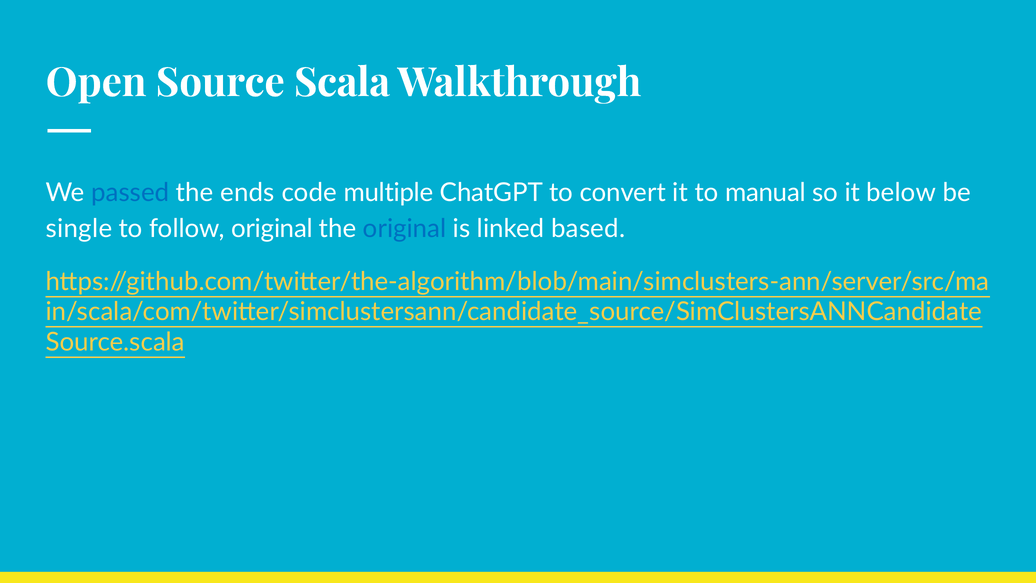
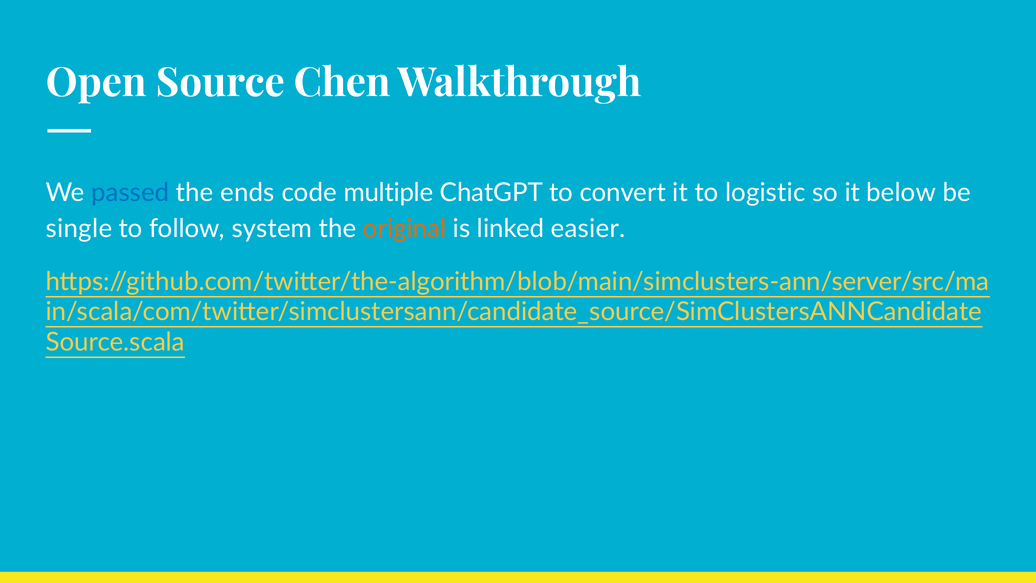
Scala: Scala -> Chen
manual: manual -> logistic
follow original: original -> system
original at (405, 228) colour: blue -> orange
based: based -> easier
